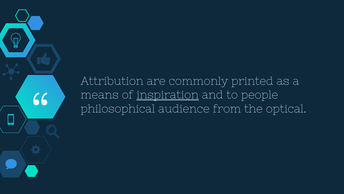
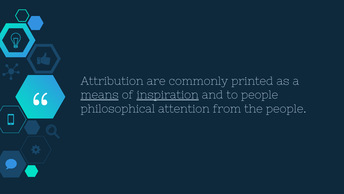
means underline: none -> present
audience: audience -> attention
the optical: optical -> people
